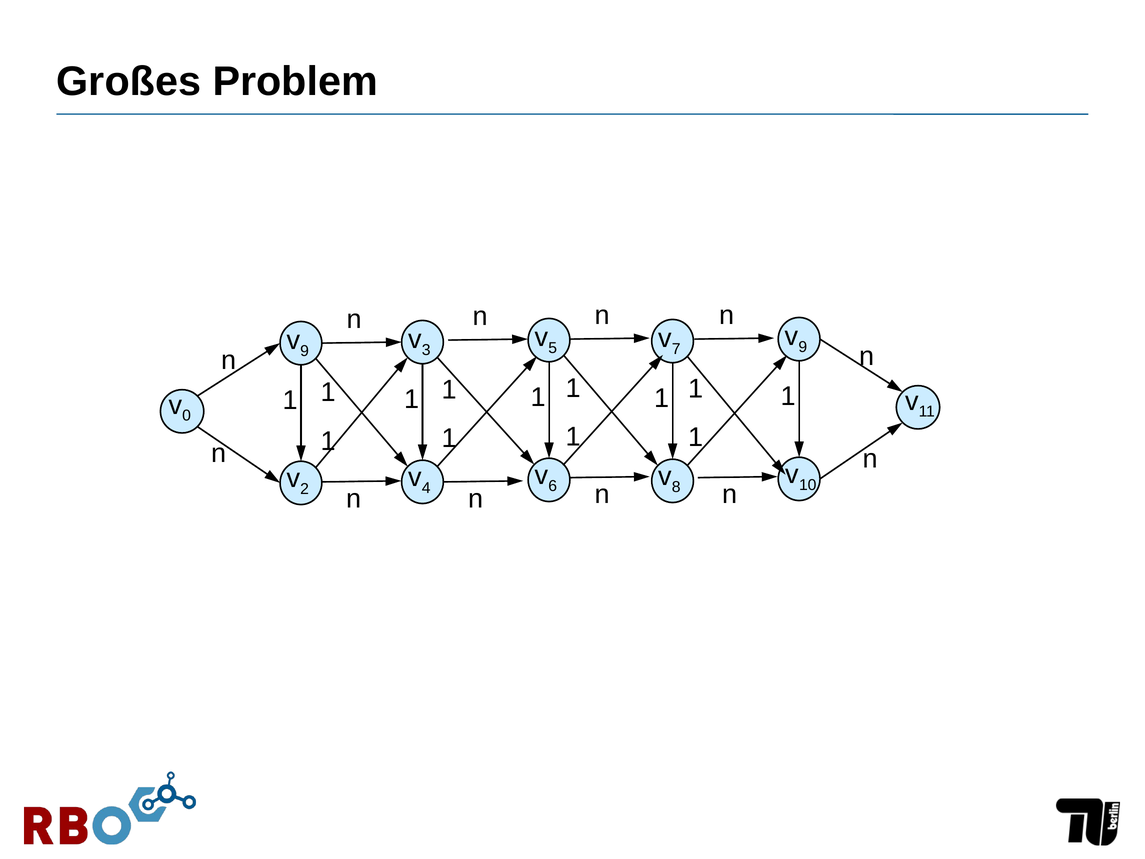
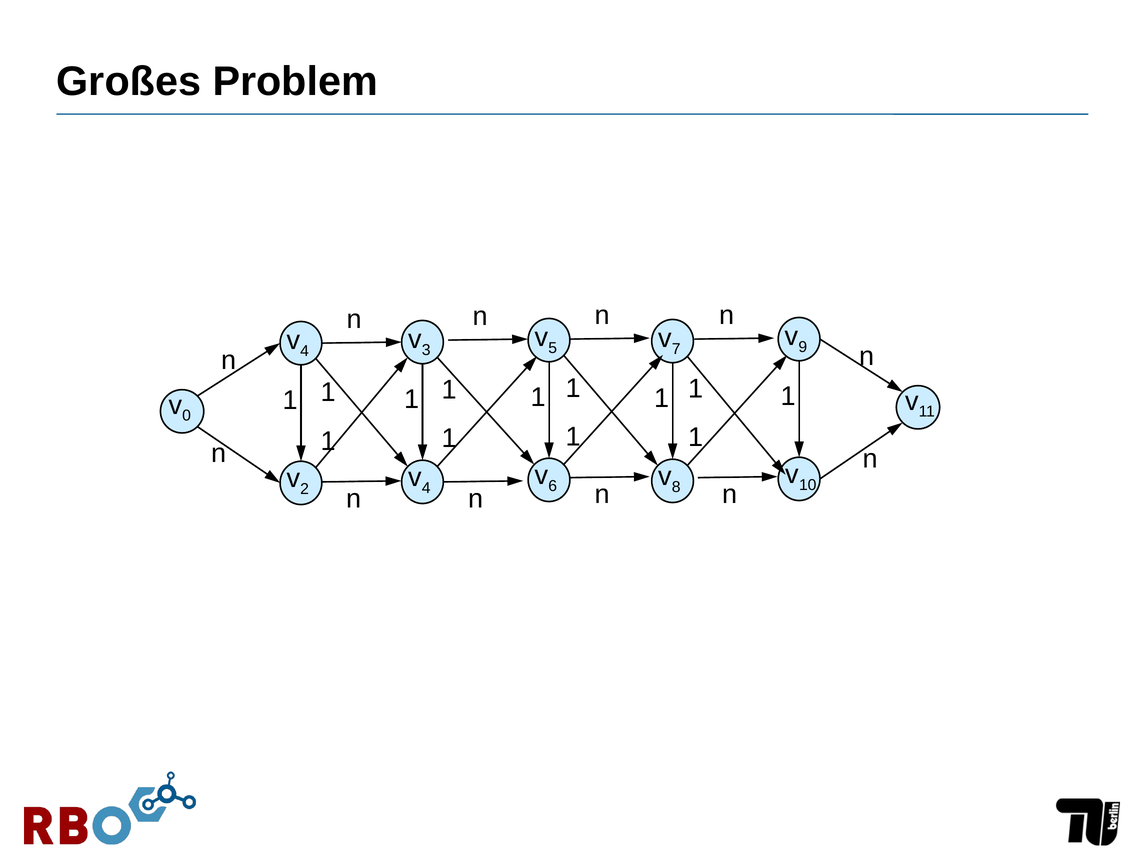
9 at (305, 351): 9 -> 4
